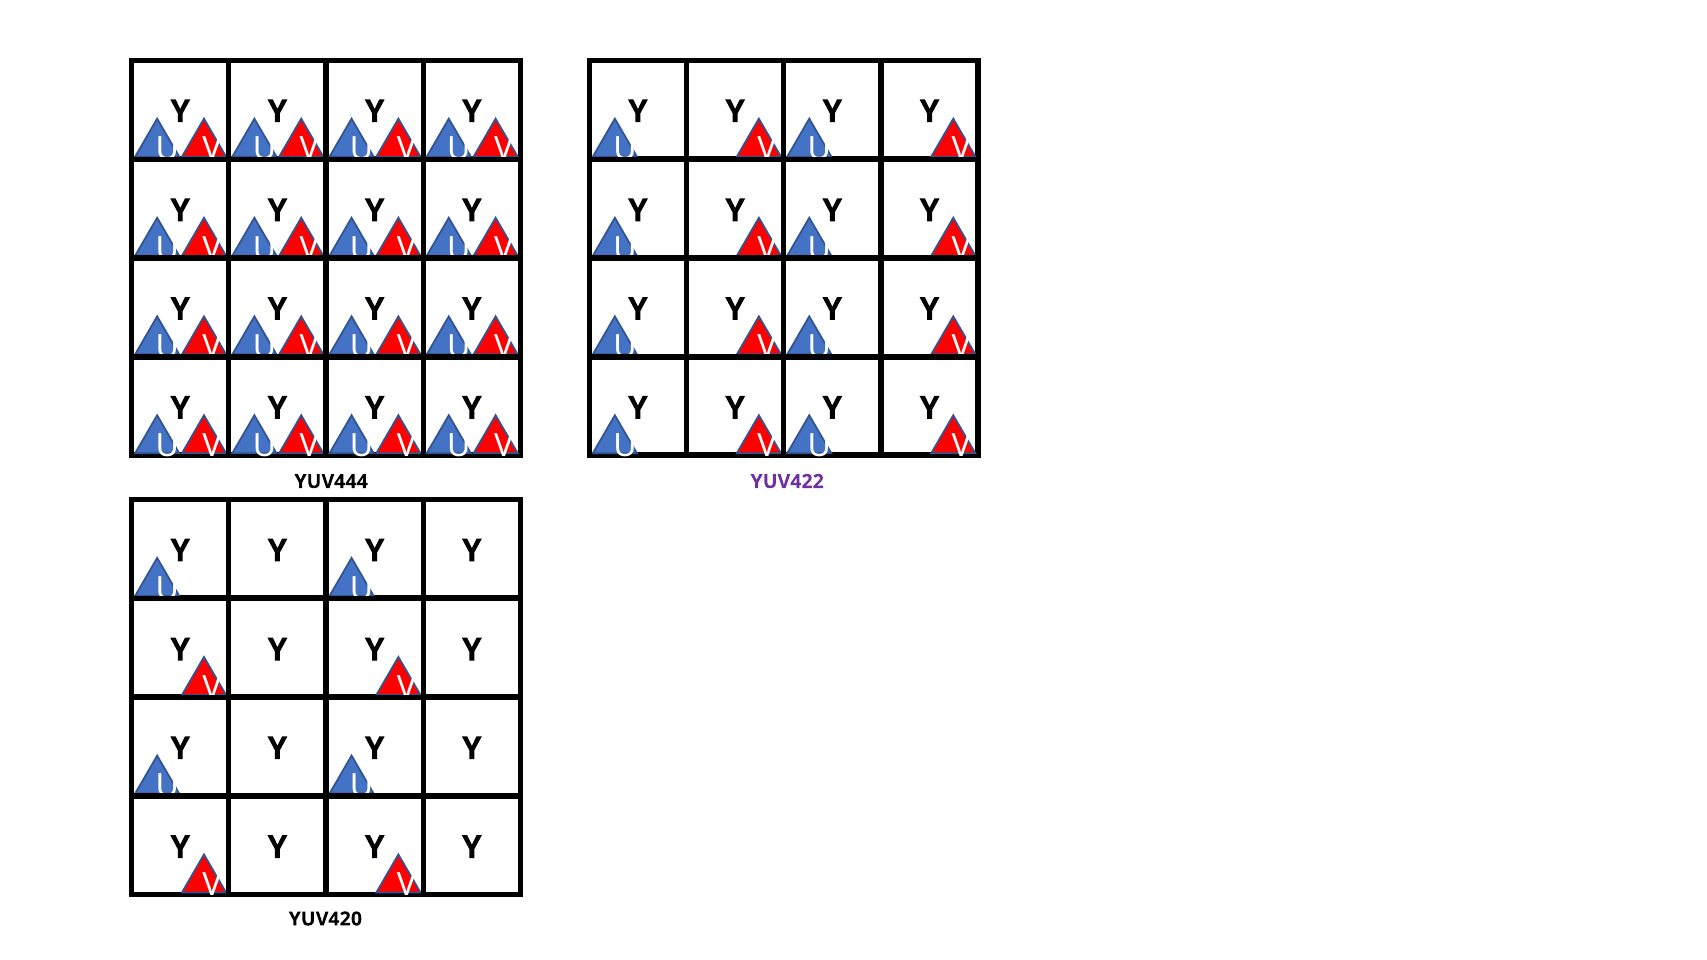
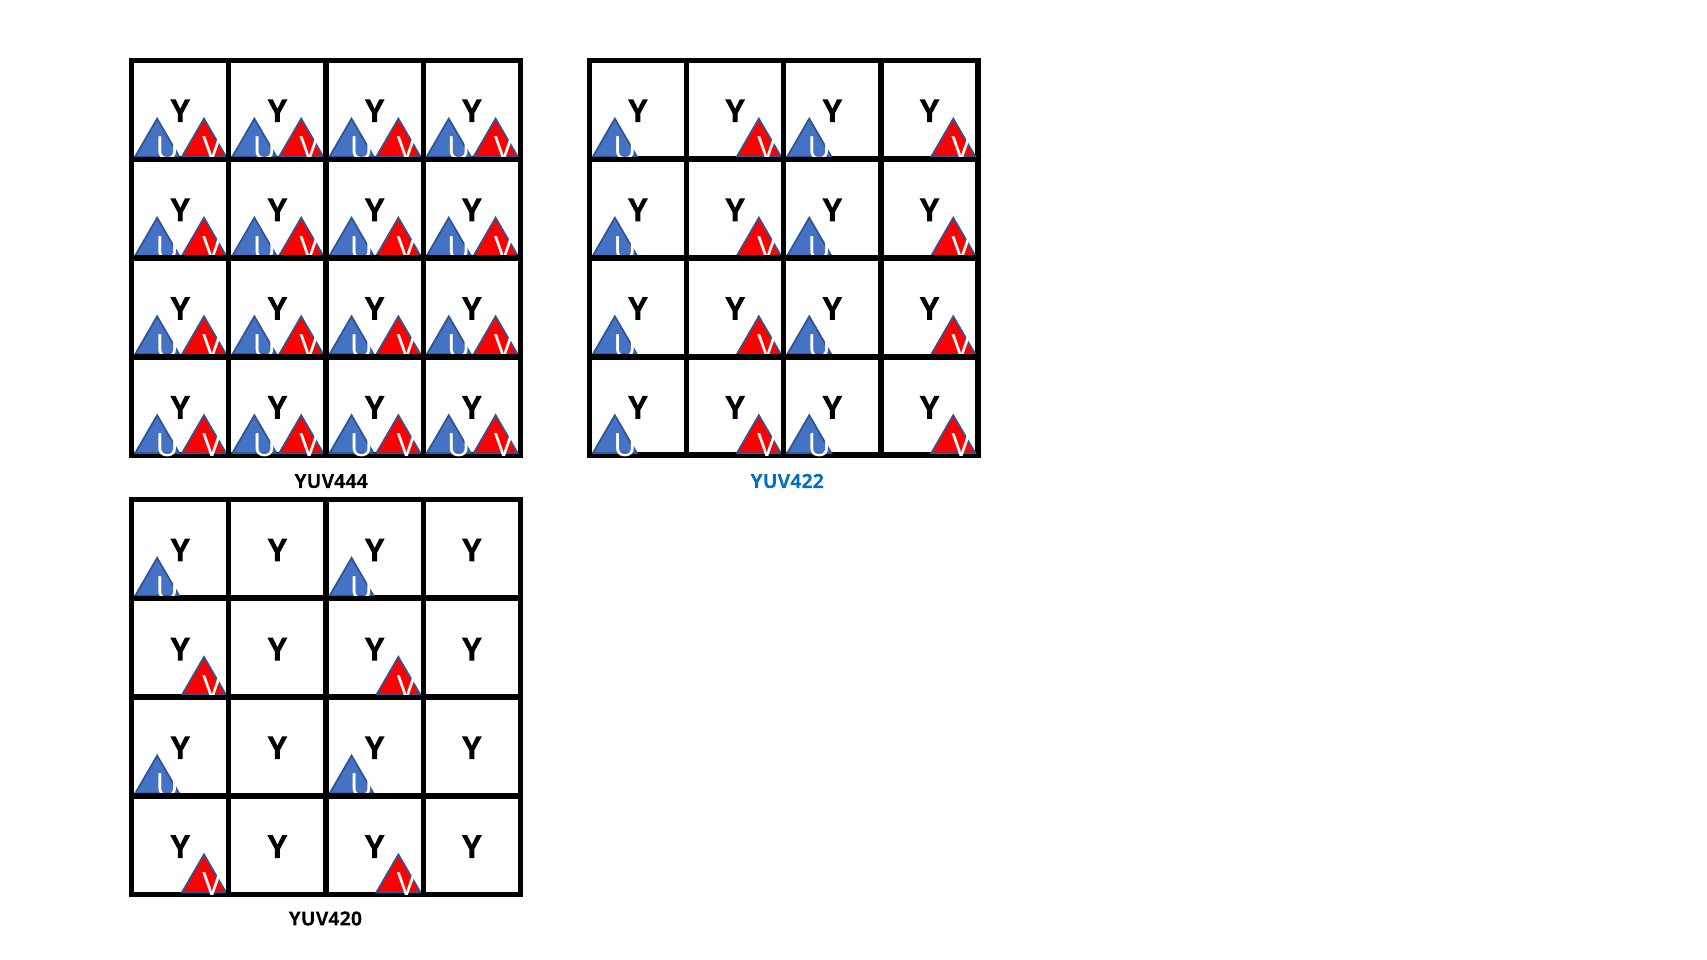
YUV422 colour: purple -> blue
